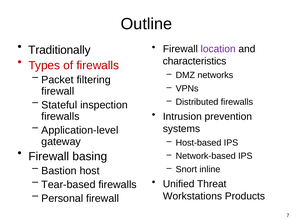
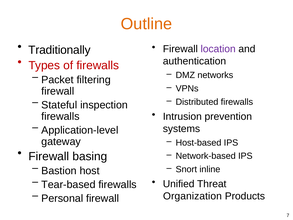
Outline colour: black -> orange
characteristics: characteristics -> authentication
Workstations: Workstations -> Organization
